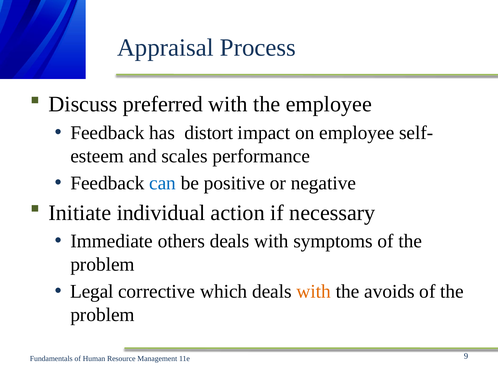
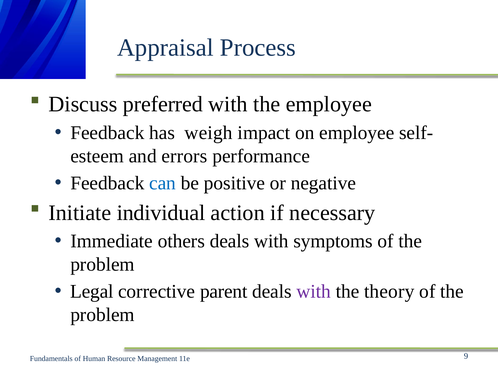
distort: distort -> weigh
scales: scales -> errors
which: which -> parent
with at (314, 292) colour: orange -> purple
avoids: avoids -> theory
